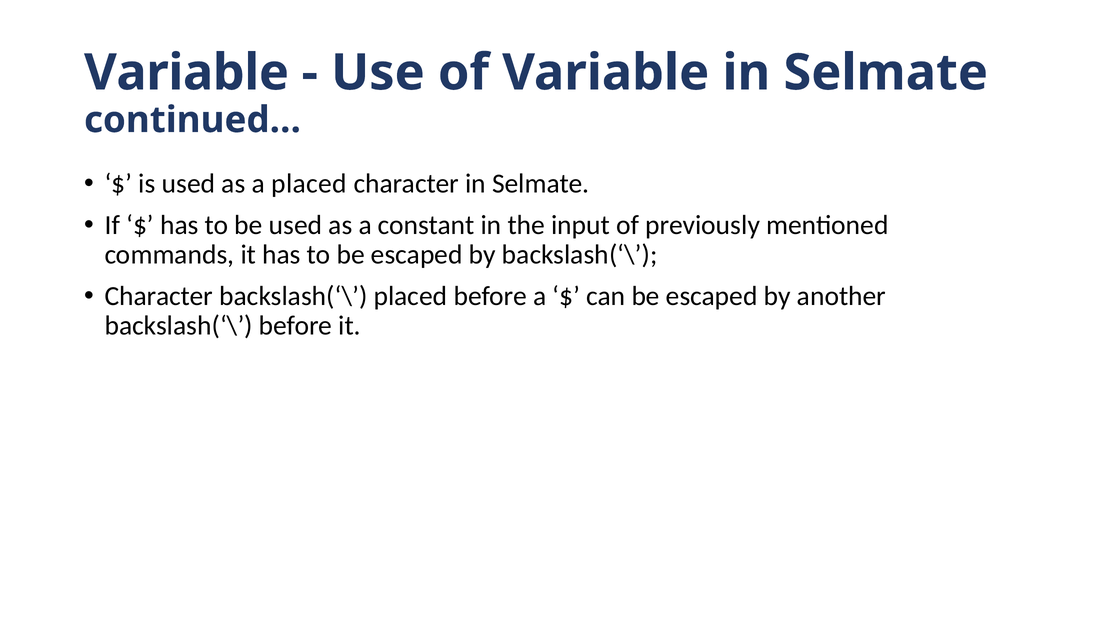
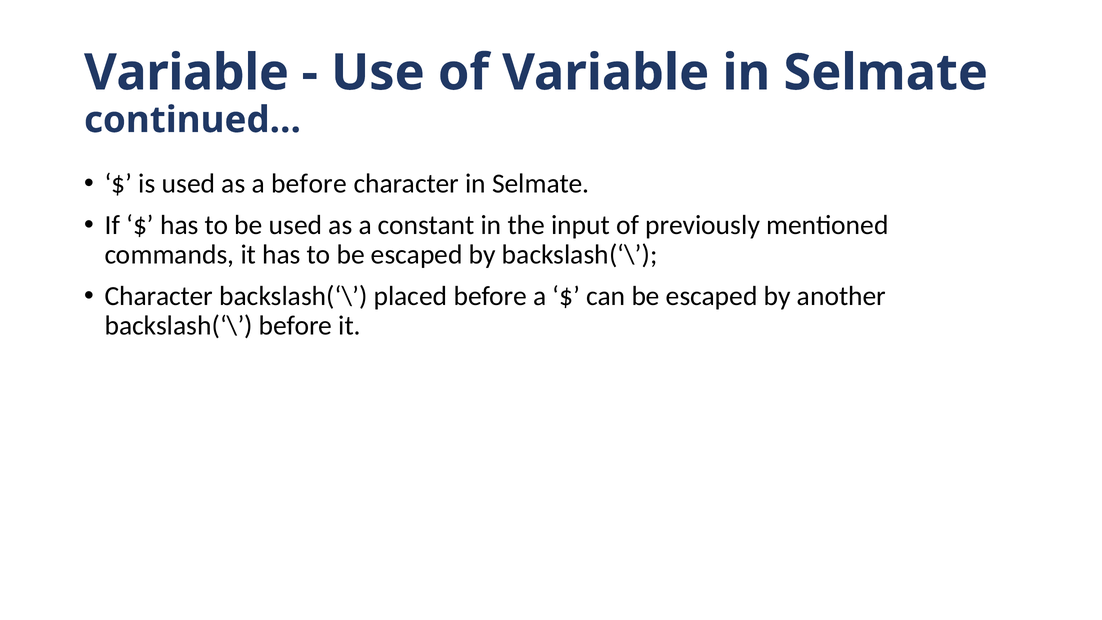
a placed: placed -> before
